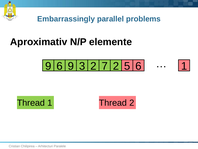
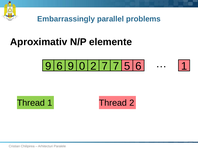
3: 3 -> 0
7 2: 2 -> 7
